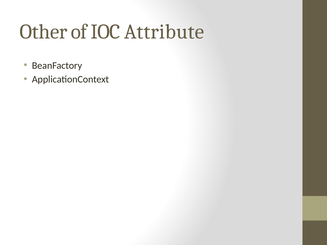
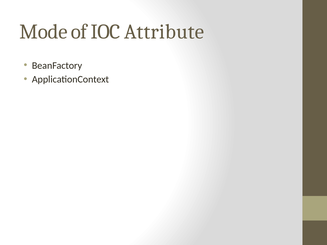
Other: Other -> Mode
